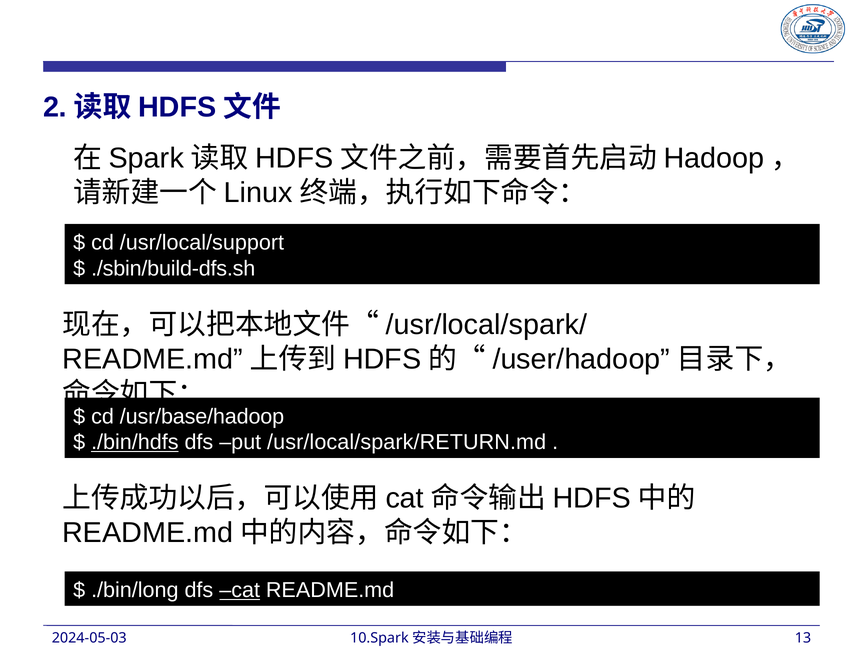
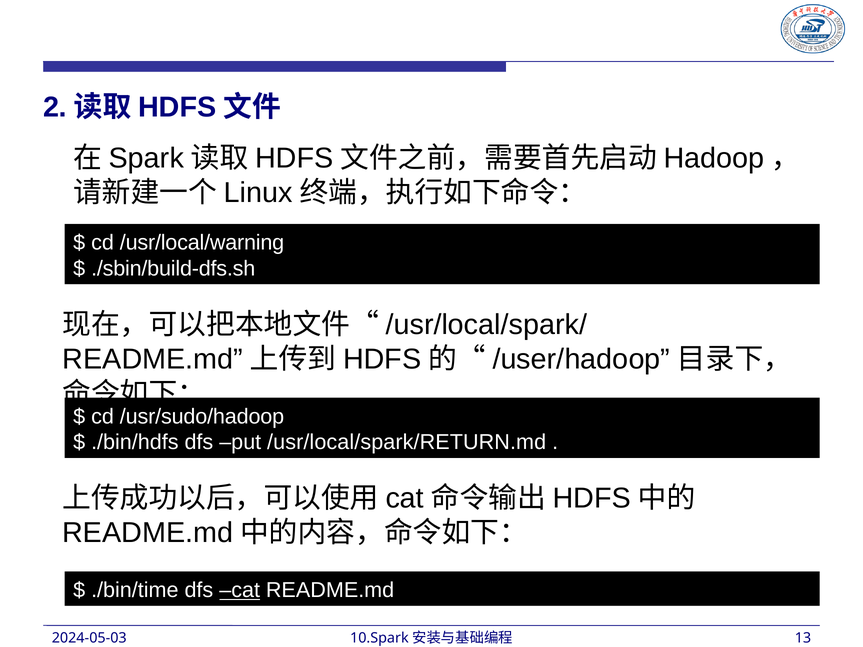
/usr/local/support: /usr/local/support -> /usr/local/warning
/usr/base/hadoop: /usr/base/hadoop -> /usr/sudo/hadoop
./bin/hdfs underline: present -> none
./bin/long: ./bin/long -> ./bin/time
